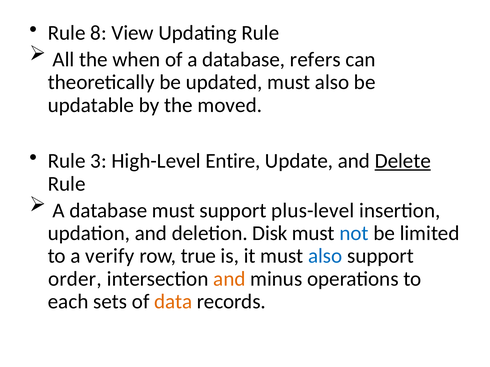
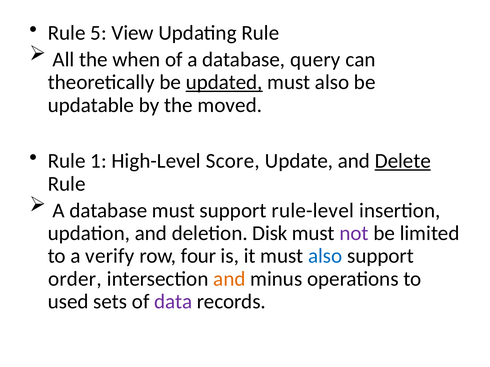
8: 8 -> 5
refers: refers -> query
updated underline: none -> present
3: 3 -> 1
Entire: Entire -> Score
plus-level: plus-level -> rule-level
not colour: blue -> purple
true: true -> four
each: each -> used
data colour: orange -> purple
